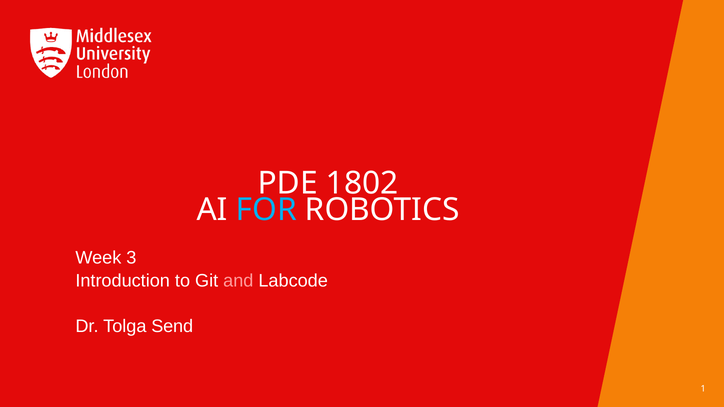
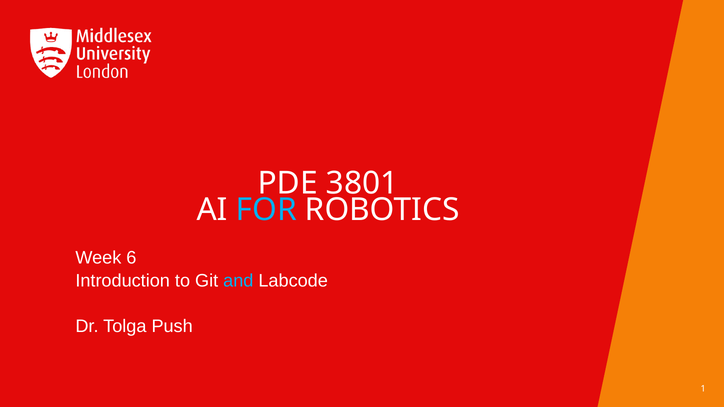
1802: 1802 -> 3801
3: 3 -> 6
and colour: pink -> light blue
Send: Send -> Push
